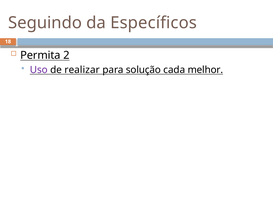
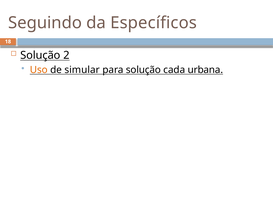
Permita at (40, 55): Permita -> Solução
Uso colour: purple -> orange
realizar: realizar -> simular
melhor: melhor -> urbana
